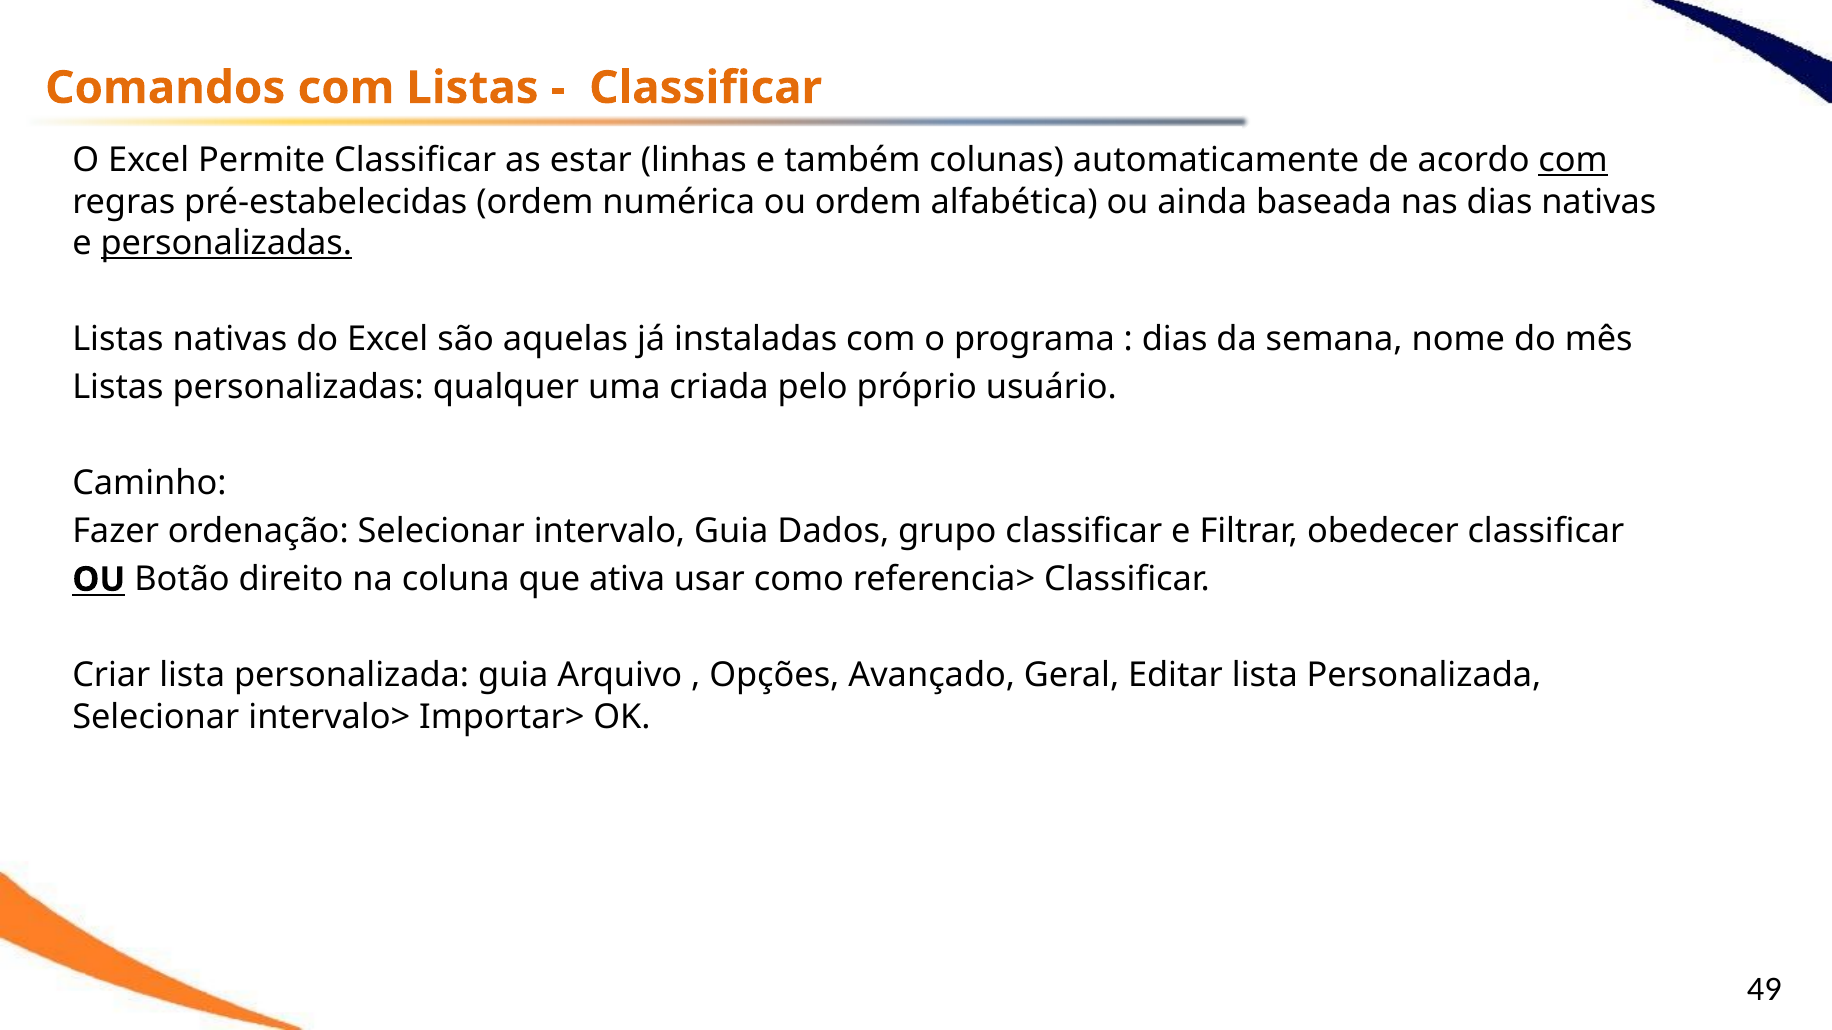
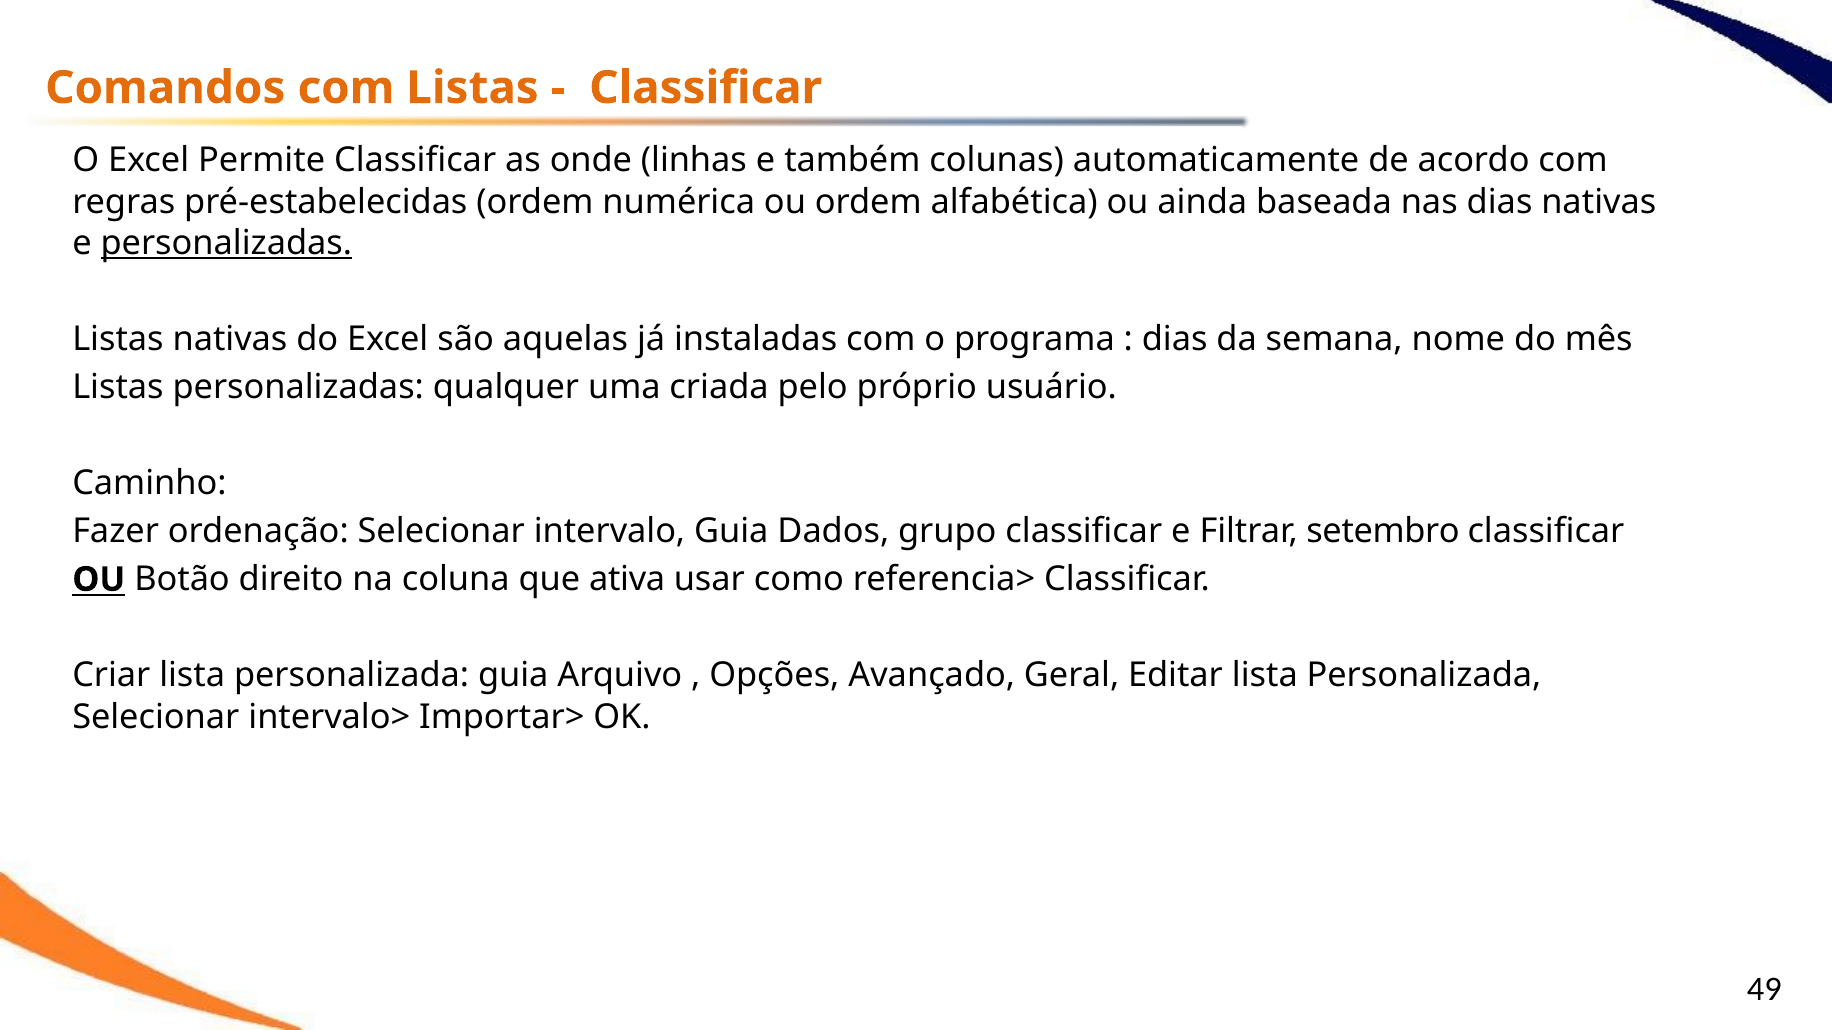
estar: estar -> onde
com at (1573, 161) underline: present -> none
obedecer: obedecer -> setembro
